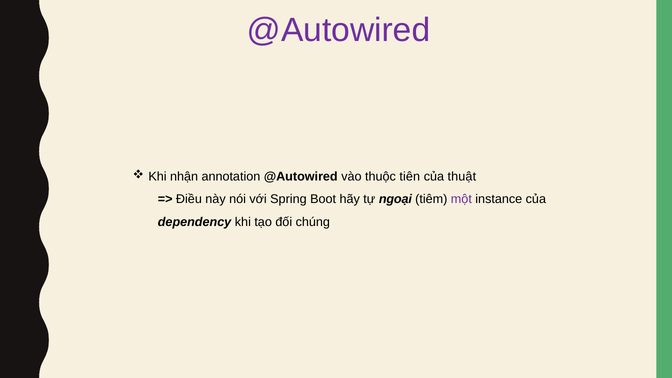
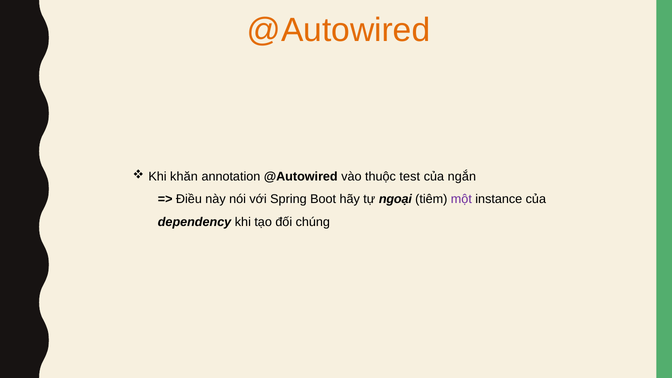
@Autowired at (339, 30) colour: purple -> orange
nhận: nhận -> khăn
tiên: tiên -> test
thuật: thuật -> ngắn
